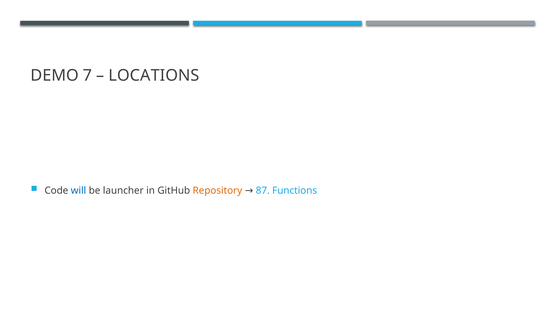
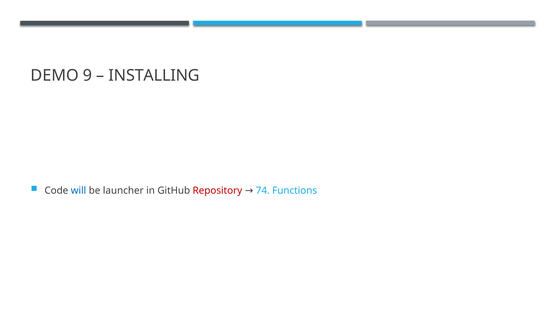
7: 7 -> 9
LOCATIONS: LOCATIONS -> INSTALLING
Repository colour: orange -> red
87: 87 -> 74
